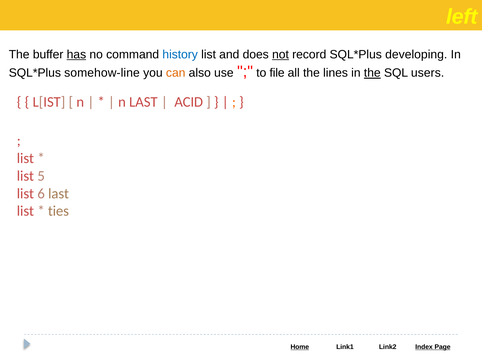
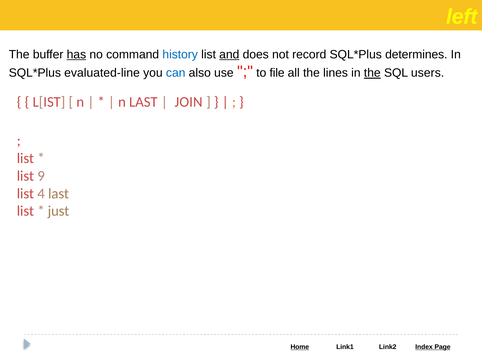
and underline: none -> present
not underline: present -> none
developing: developing -> determines
somehow-line: somehow-line -> evaluated-line
can colour: orange -> blue
ACID: ACID -> JOIN
5: 5 -> 9
6: 6 -> 4
ties: ties -> just
